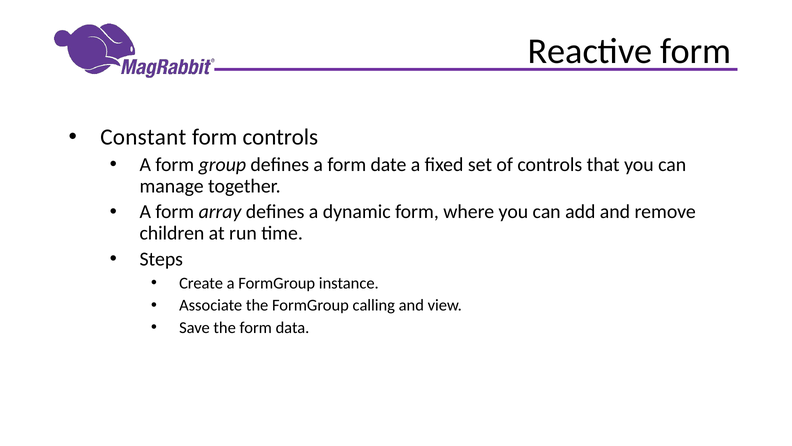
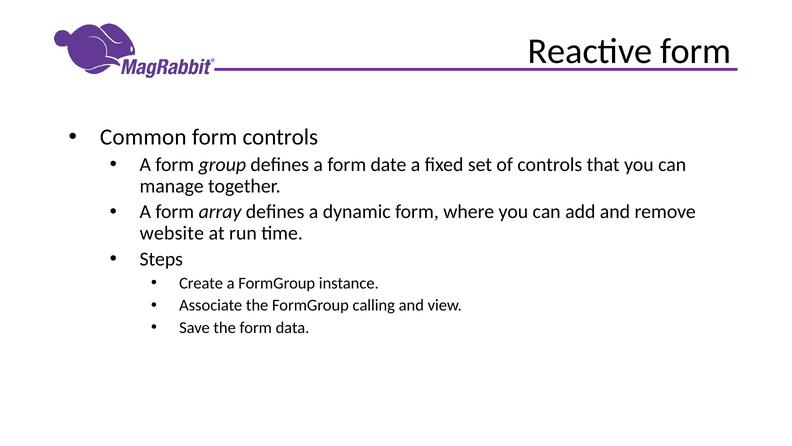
Constant: Constant -> Common
children: children -> website
